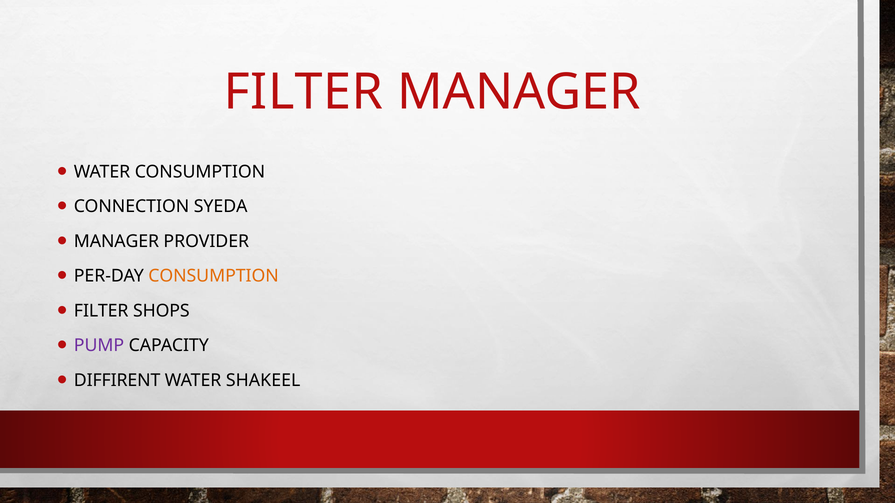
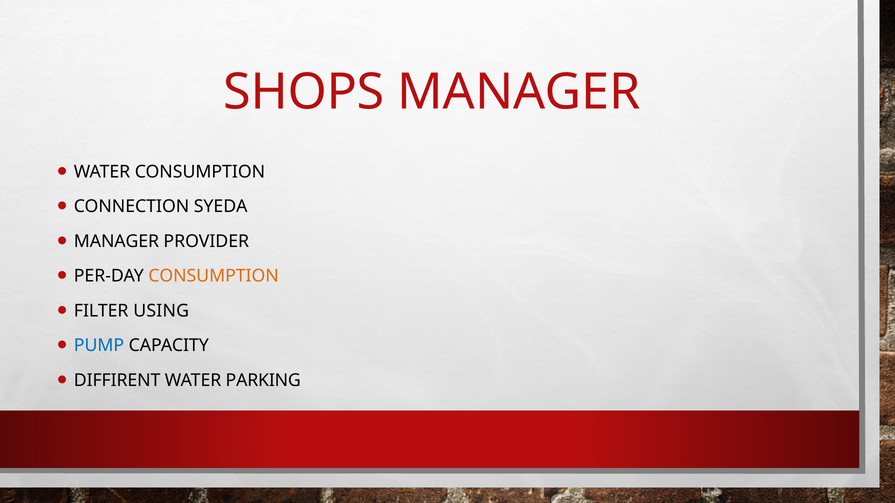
FILTER at (304, 92): FILTER -> SHOPS
SHOPS: SHOPS -> USING
PUMP colour: purple -> blue
SHAKEEL: SHAKEEL -> PARKING
